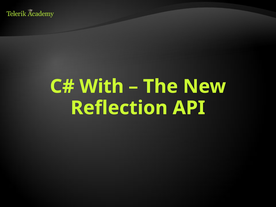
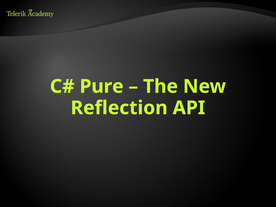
With: With -> Pure
